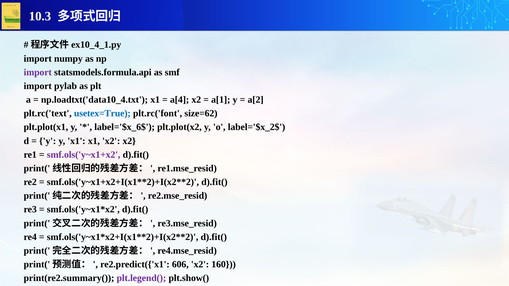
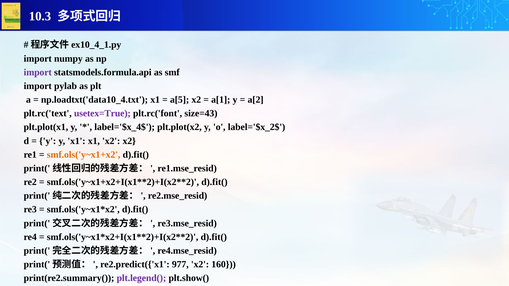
a[4: a[4 -> a[5
usetex=True colour: blue -> purple
size=62: size=62 -> size=43
label='$x_6$: label='$x_6$ -> label='$x_4$
smf.ols('y~x1+x2 colour: purple -> orange
606: 606 -> 977
